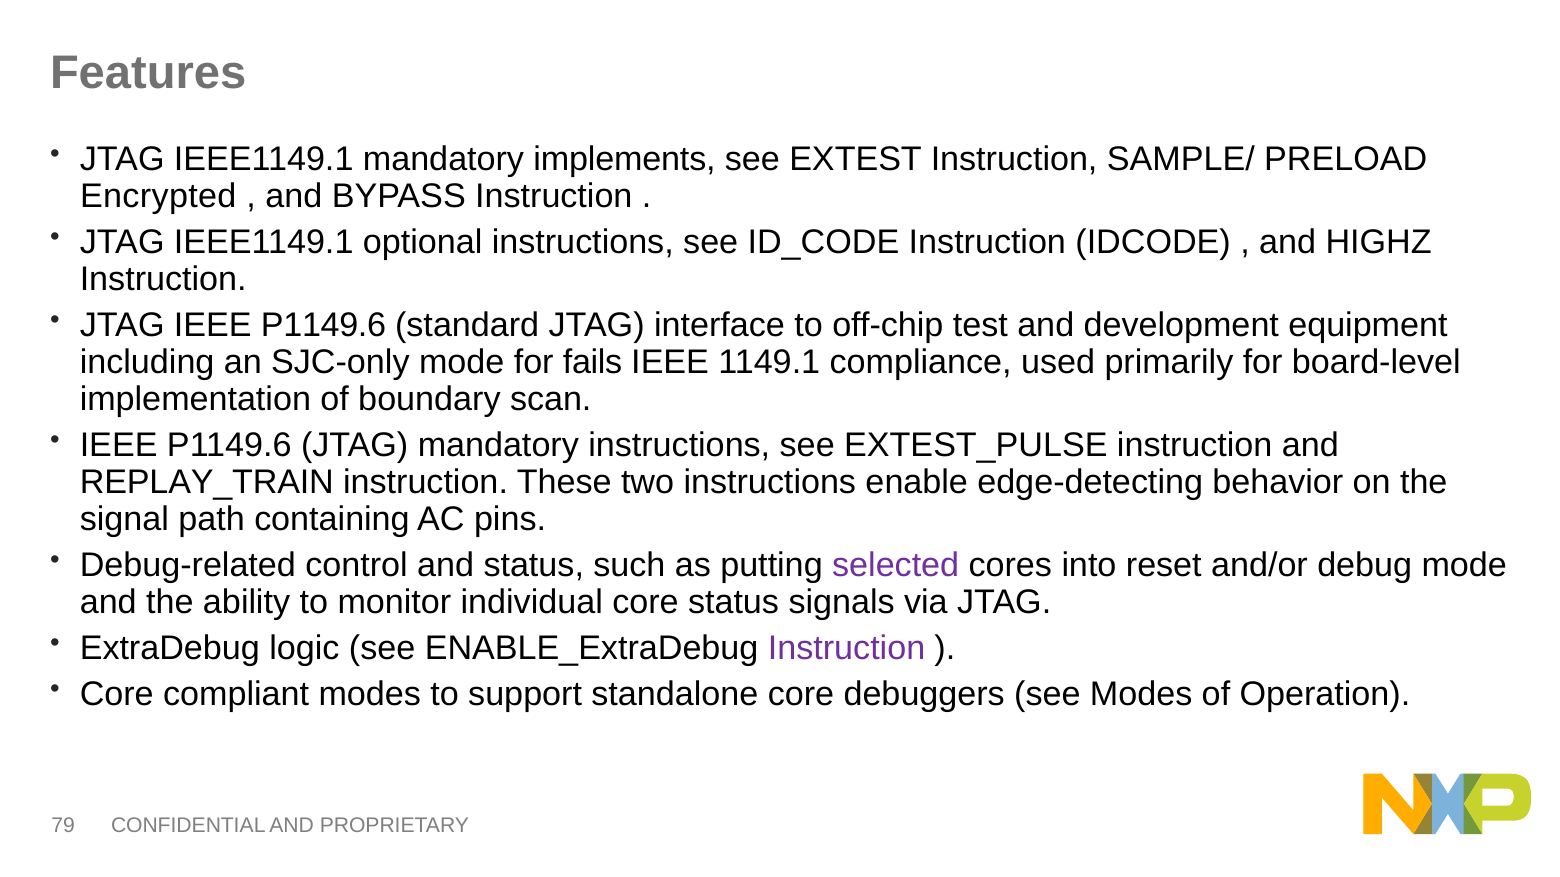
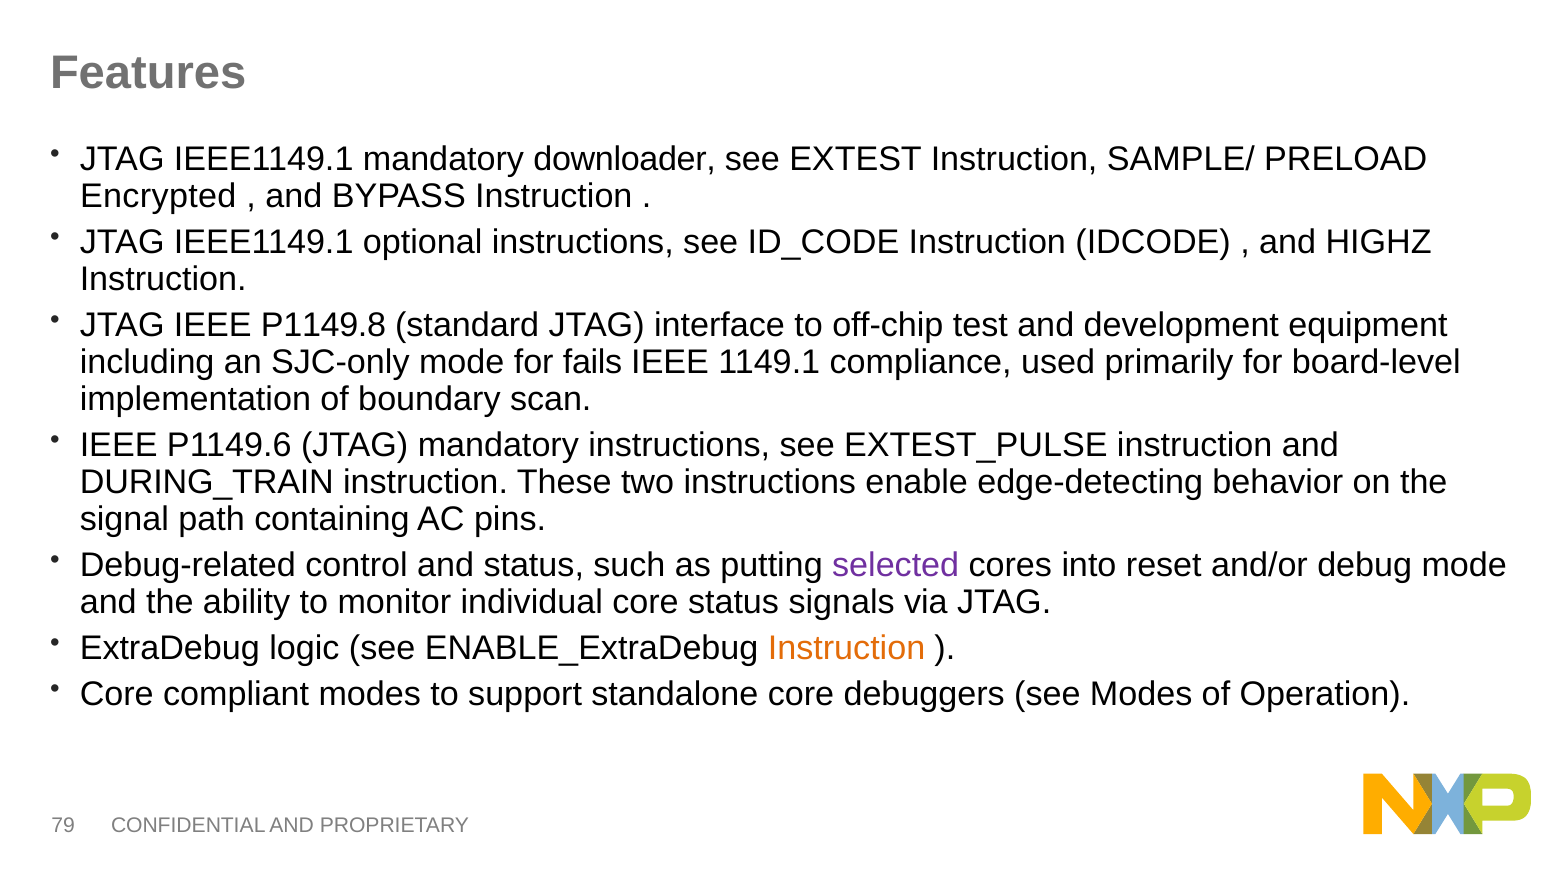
implements: implements -> downloader
JTAG IEEE P1149.6: P1149.6 -> P1149.8
REPLAY_TRAIN: REPLAY_TRAIN -> DURING_TRAIN
Instruction at (847, 649) colour: purple -> orange
